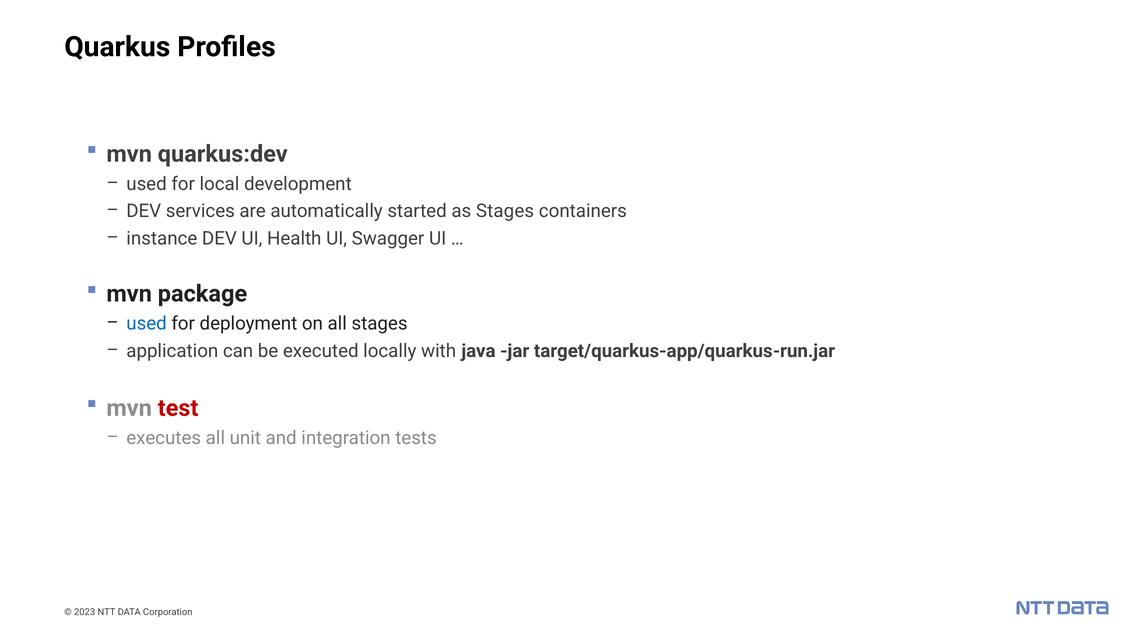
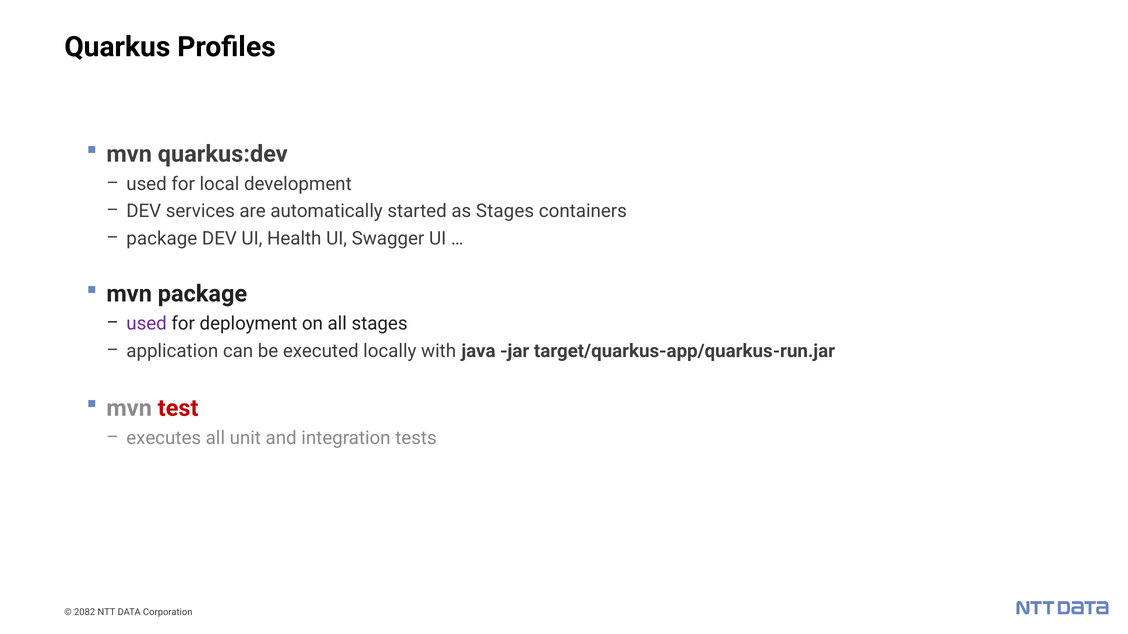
instance at (162, 239): instance -> package
used at (147, 324) colour: blue -> purple
2023: 2023 -> 2082
